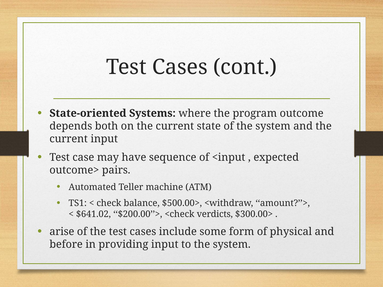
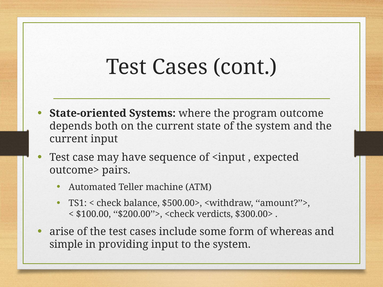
$641.02: $641.02 -> $100.00
physical: physical -> whereas
before: before -> simple
